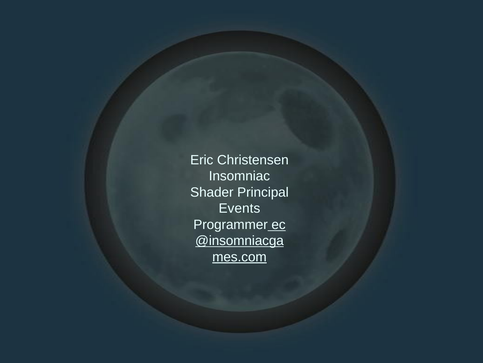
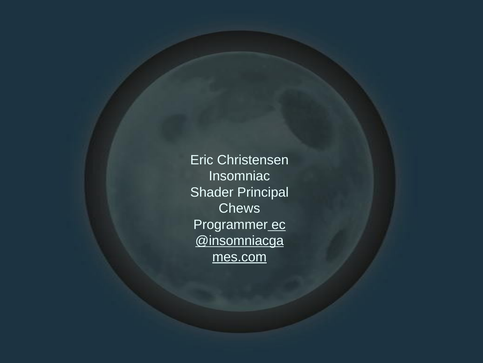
Events: Events -> Chews
